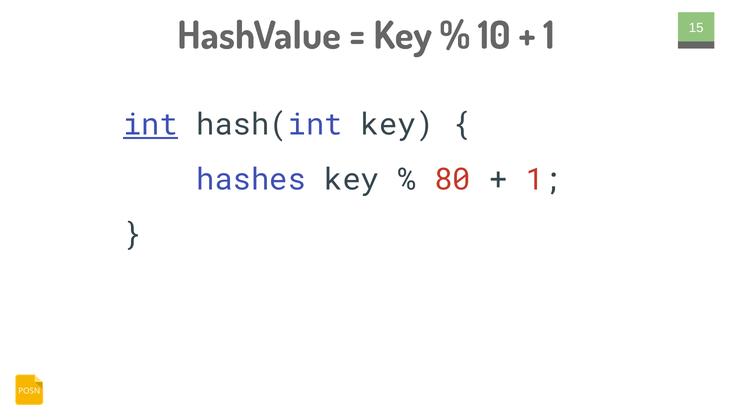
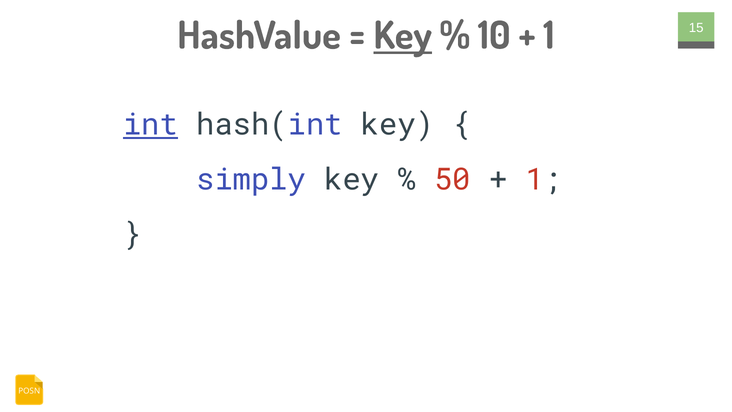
Key at (403, 36) underline: none -> present
hashes: hashes -> simply
80: 80 -> 50
